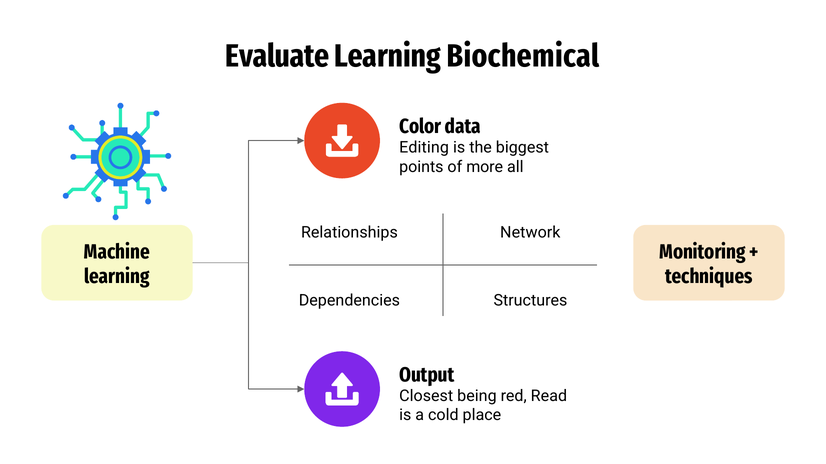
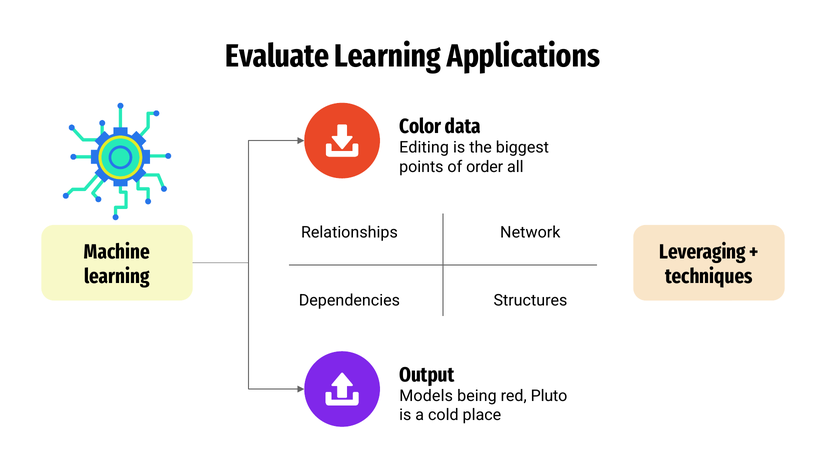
Biochemical: Biochemical -> Applications
more: more -> order
Monitoring: Monitoring -> Leveraging
Closest: Closest -> Models
Read: Read -> Pluto
